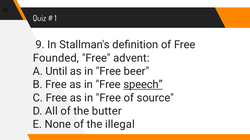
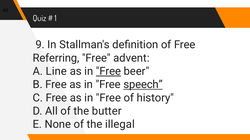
Founded: Founded -> Referring
Until: Until -> Line
Free at (108, 72) underline: none -> present
source: source -> history
